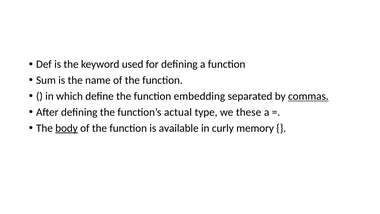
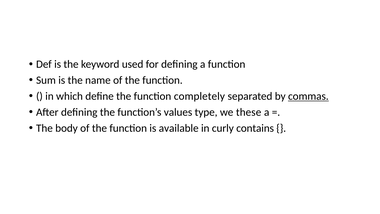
embedding: embedding -> completely
actual: actual -> values
body underline: present -> none
memory: memory -> contains
